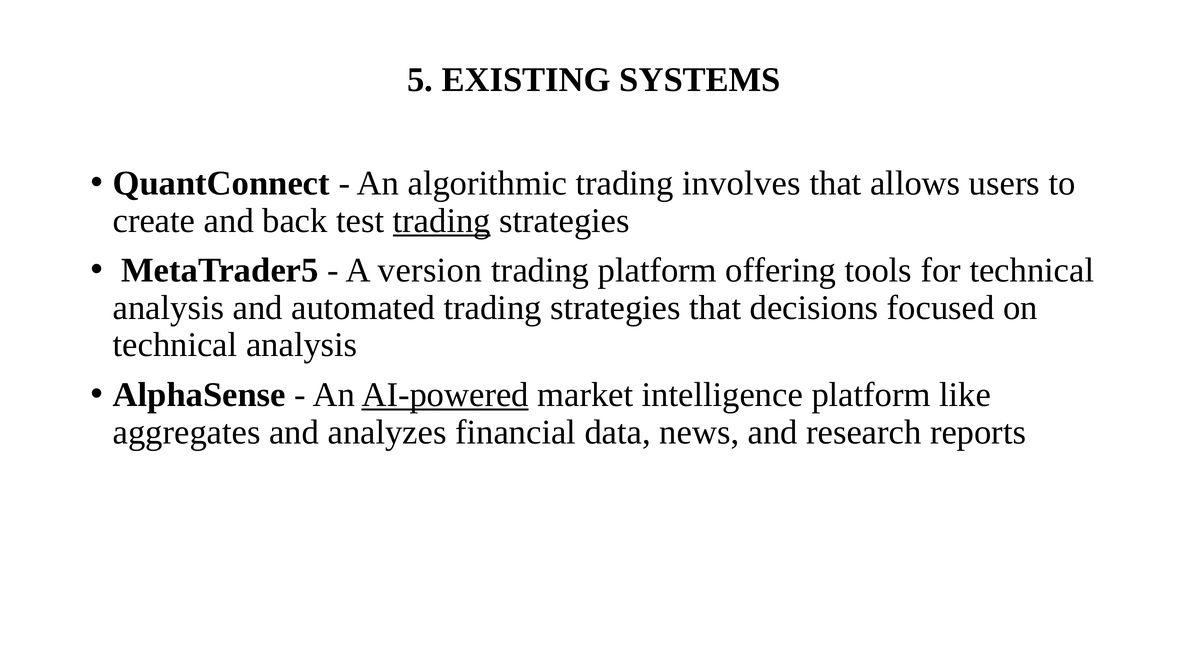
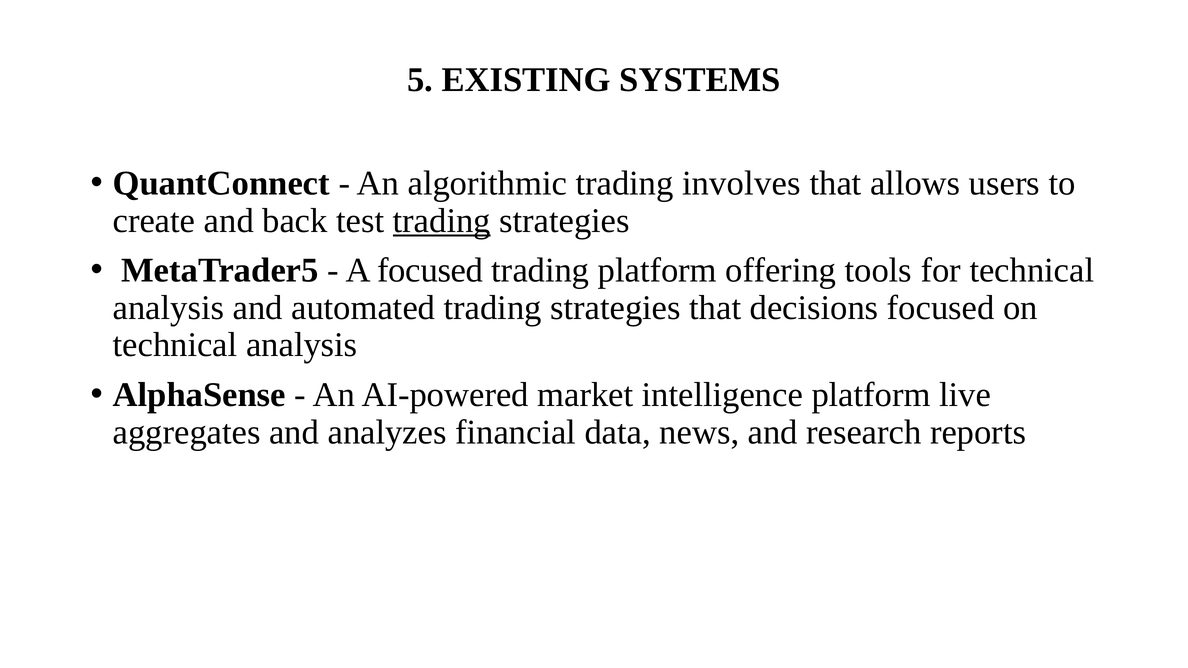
A version: version -> focused
AI-powered underline: present -> none
like: like -> live
